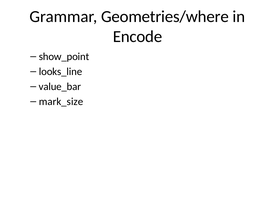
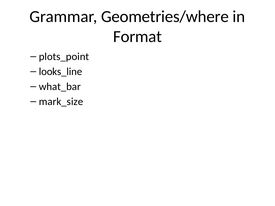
Encode: Encode -> Format
show_point: show_point -> plots_point
value_bar: value_bar -> what_bar
